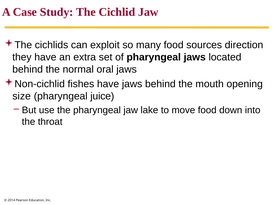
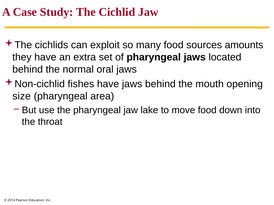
direction: direction -> amounts
juice: juice -> area
